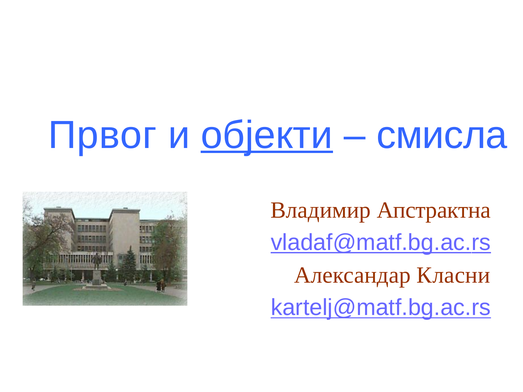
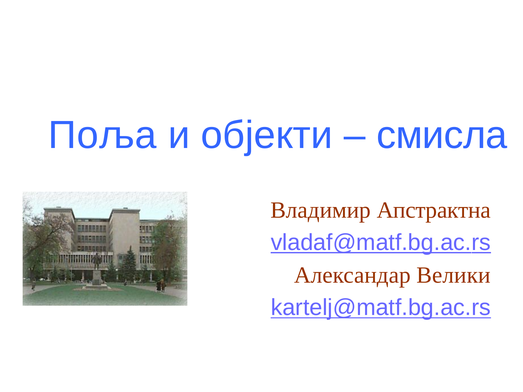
Првог: Првог -> Поља
објекти underline: present -> none
Класни: Класни -> Велики
